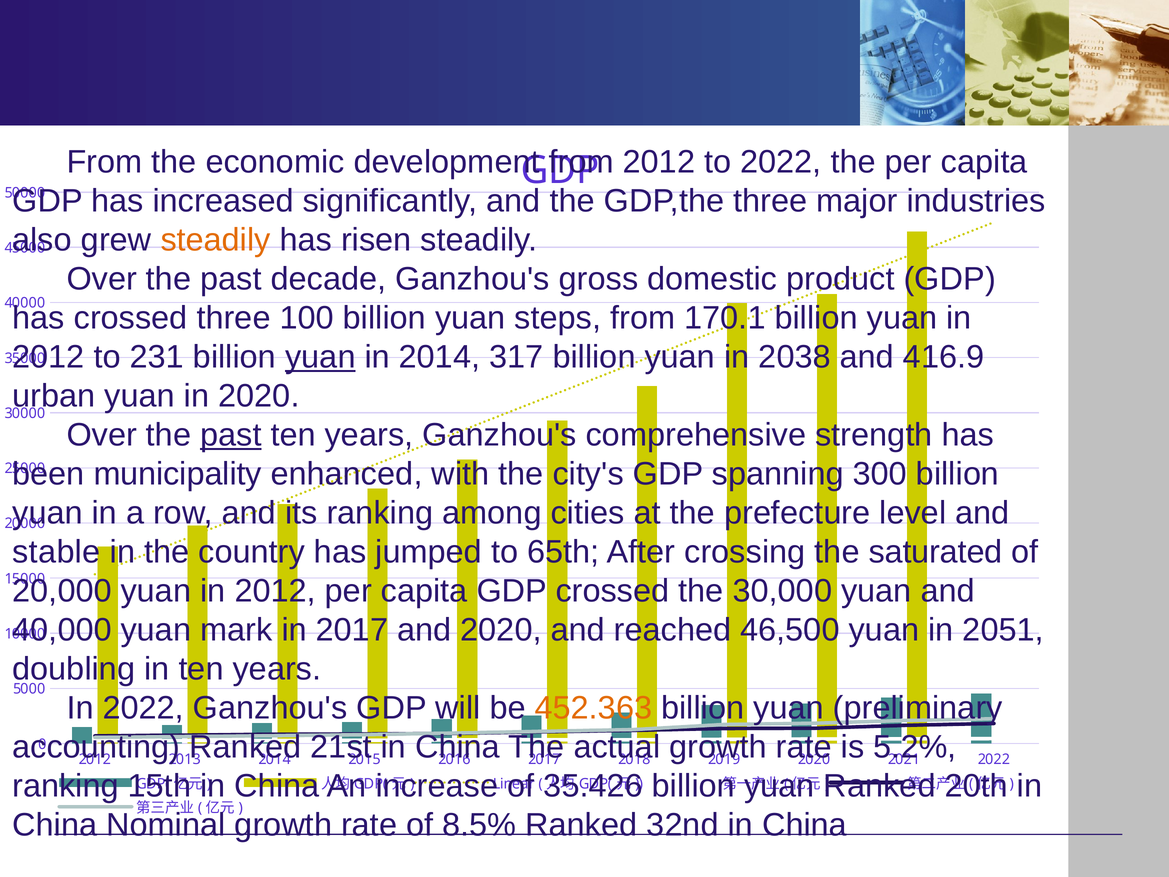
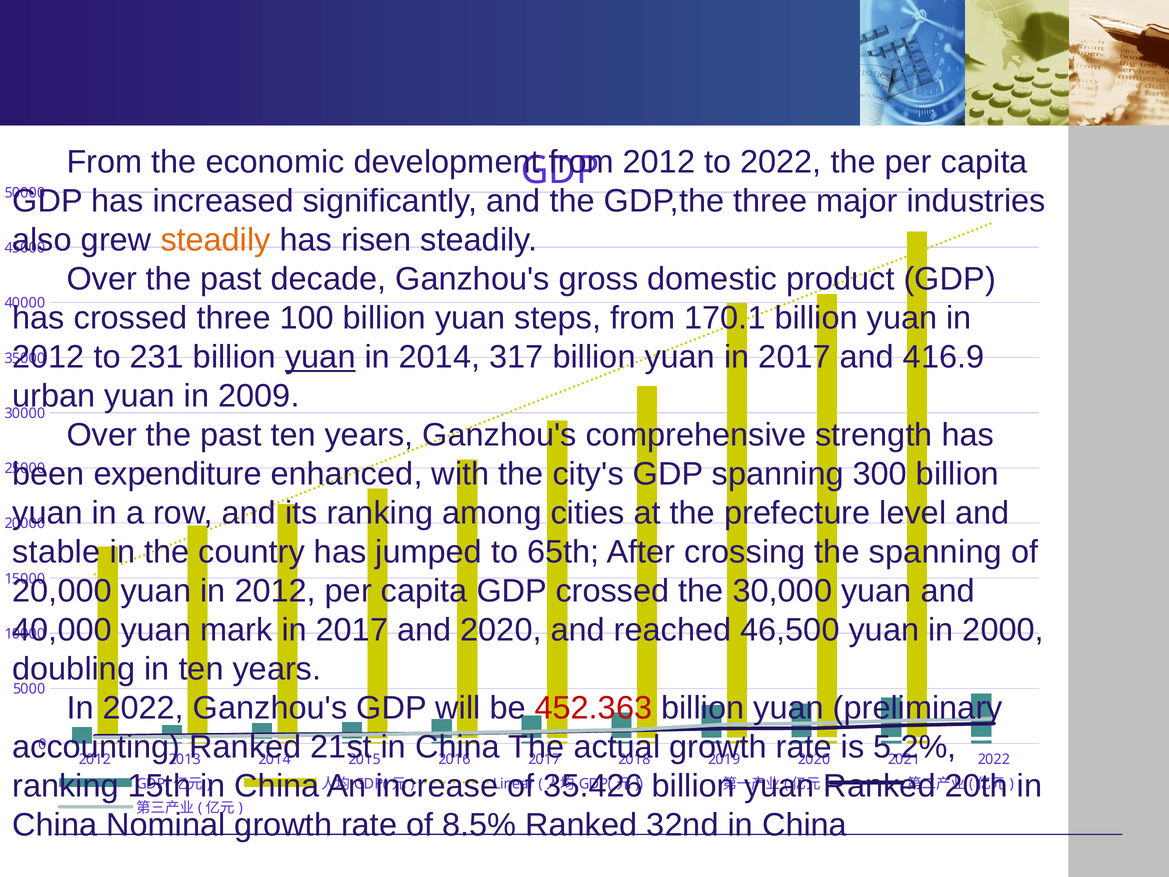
yuan in 2038: 2038 -> 2017
in 2020: 2020 -> 2009
past at (231, 435) underline: present -> none
municipality: municipality -> expenditure
the saturated: saturated -> spanning
2051: 2051 -> 2000
452.363 colour: orange -> red
